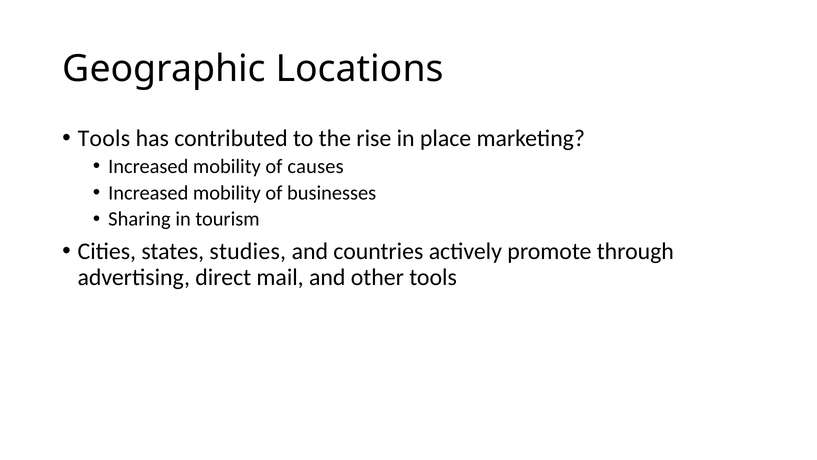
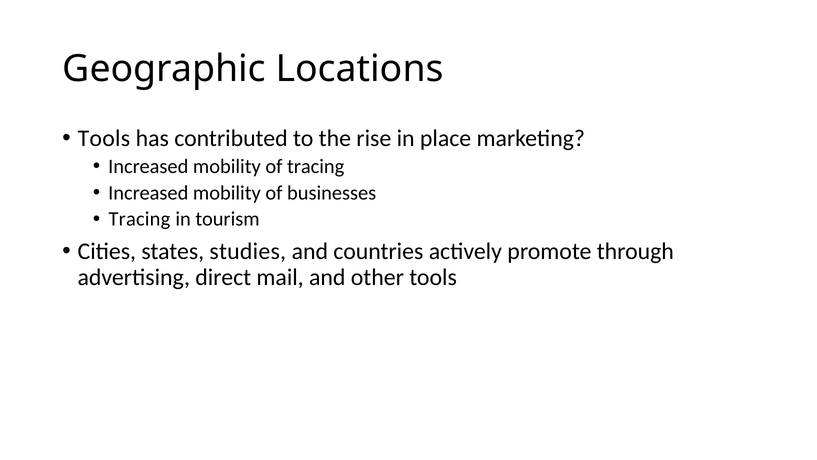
of causes: causes -> tracing
Sharing at (139, 219): Sharing -> Tracing
